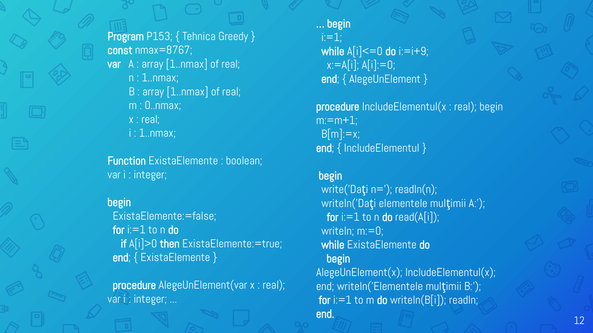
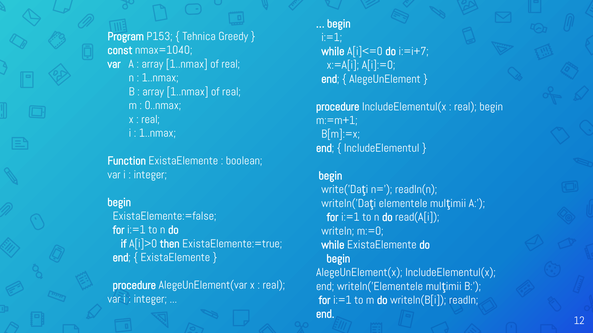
nmax=8767: nmax=8767 -> nmax=1040
i:=i+9: i:=i+9 -> i:=i+7
